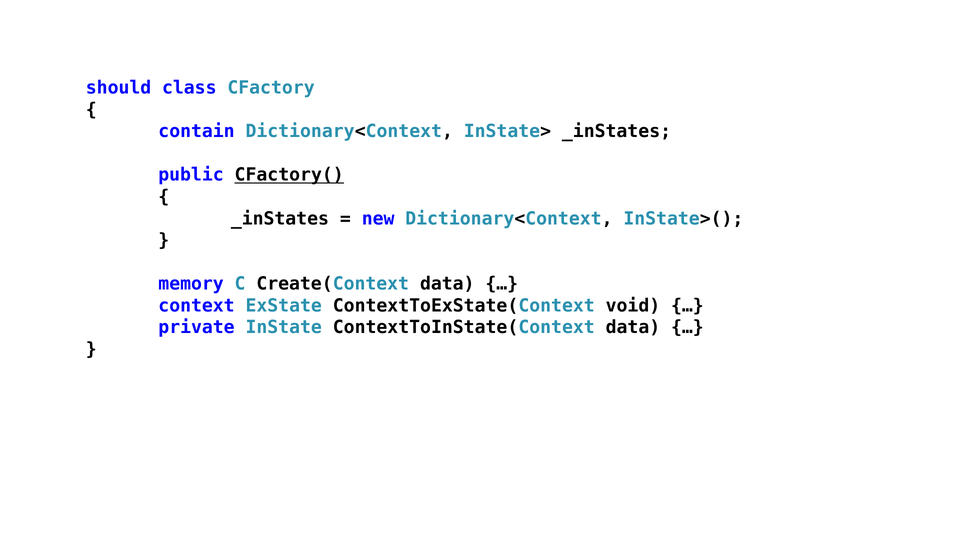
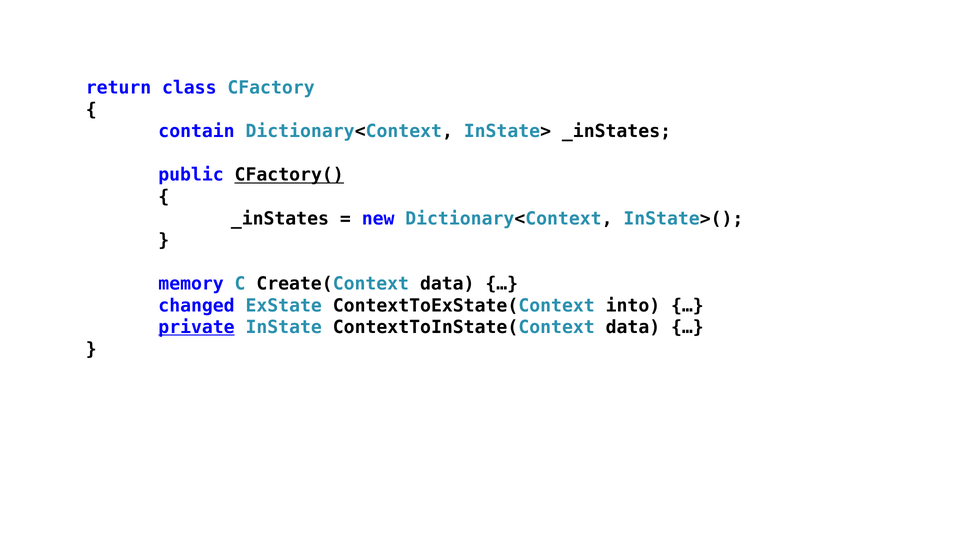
should: should -> return
context: context -> changed
void: void -> into
private underline: none -> present
